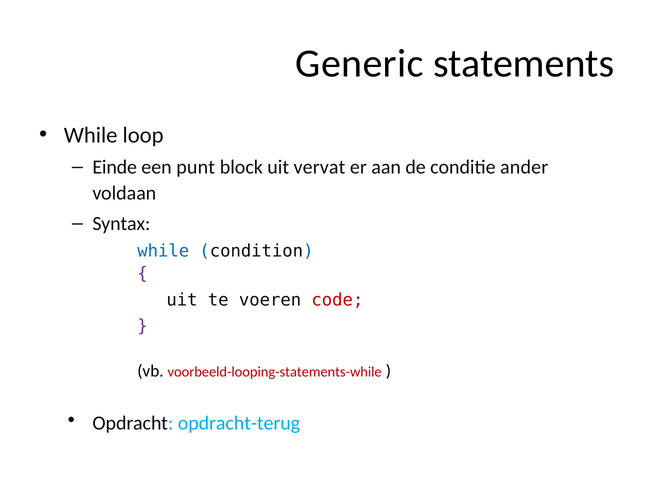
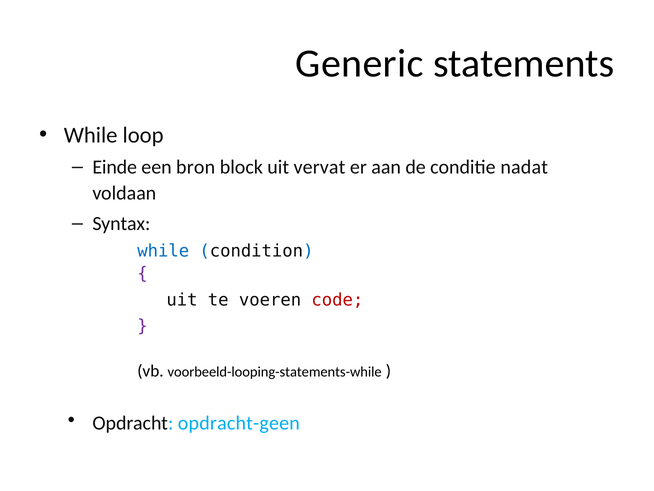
punt: punt -> bron
ander: ander -> nadat
voorbeeld-looping-statements-while colour: red -> black
opdracht-terug: opdracht-terug -> opdracht-geen
